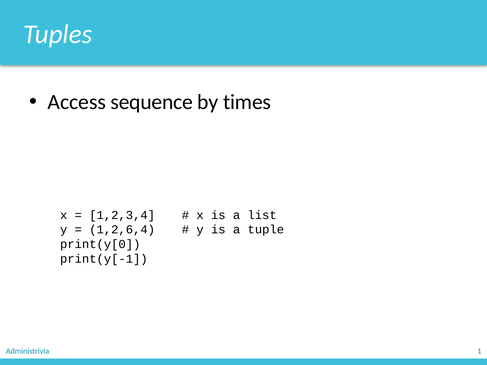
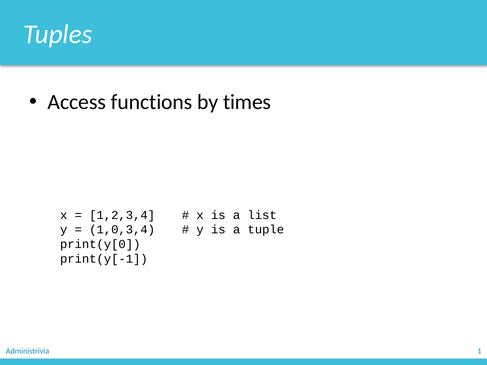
sequence: sequence -> functions
1,2,6,4: 1,2,6,4 -> 1,0,3,4
